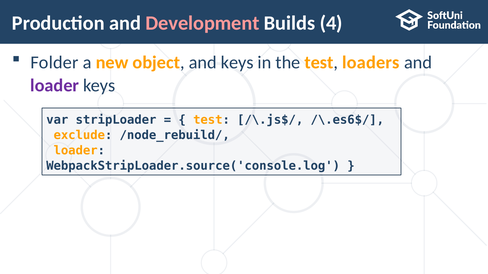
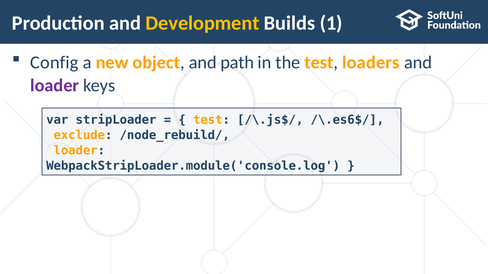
Development colour: pink -> yellow
4: 4 -> 1
Folder: Folder -> Config
and keys: keys -> path
WebpackStripLoader.source('console.log: WebpackStripLoader.source('console.log -> WebpackStripLoader.module('console.log
